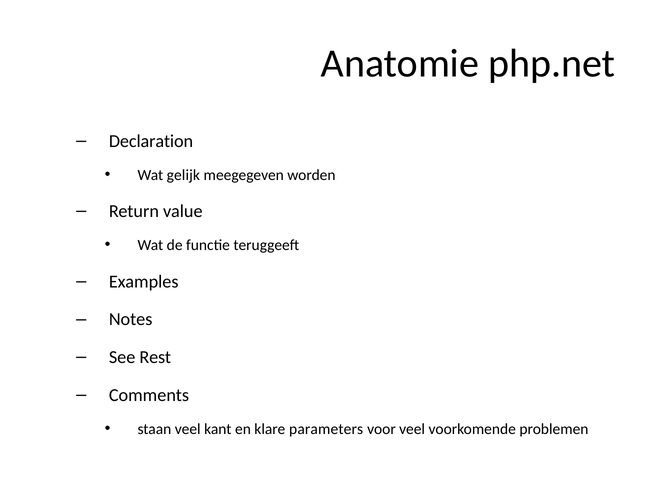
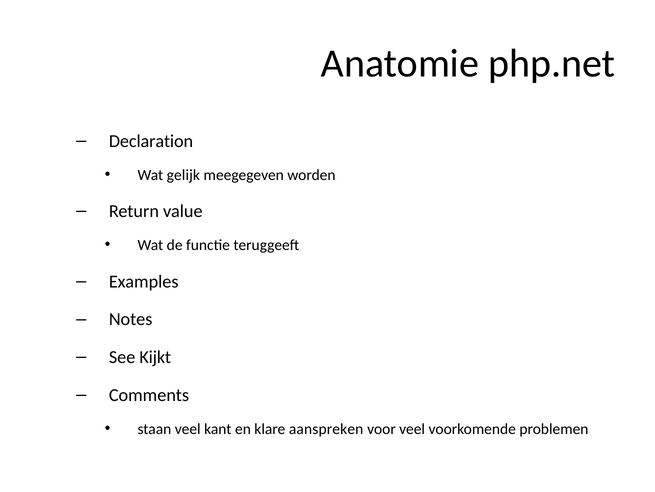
Rest: Rest -> Kijkt
parameters: parameters -> aanspreken
